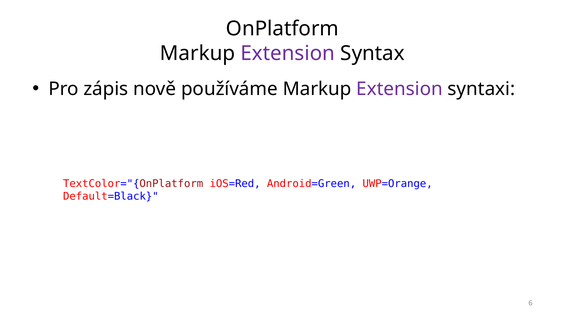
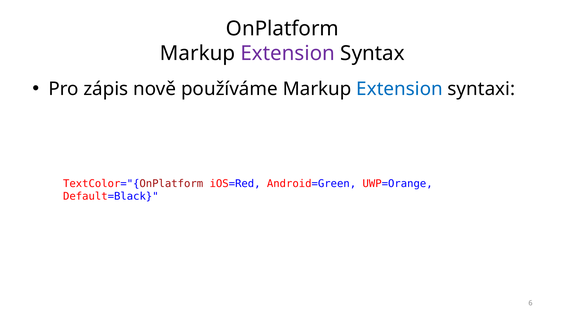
Extension at (400, 89) colour: purple -> blue
